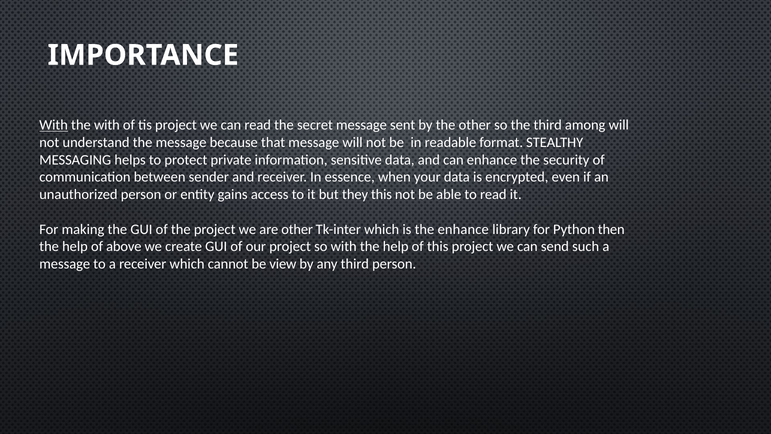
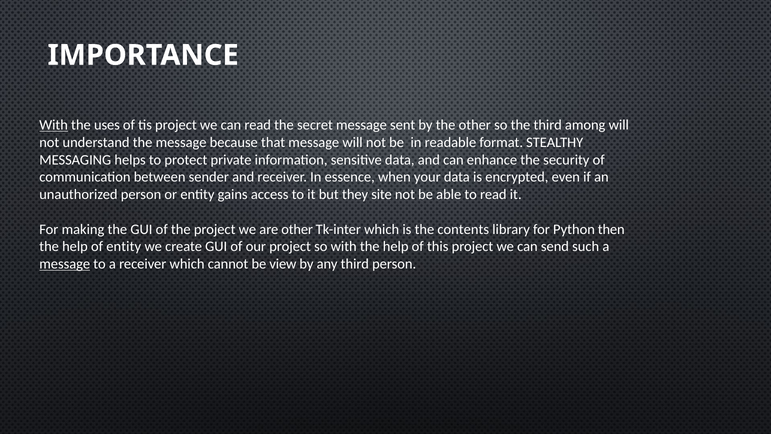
the with: with -> uses
they this: this -> site
the enhance: enhance -> contents
of above: above -> entity
message at (65, 264) underline: none -> present
